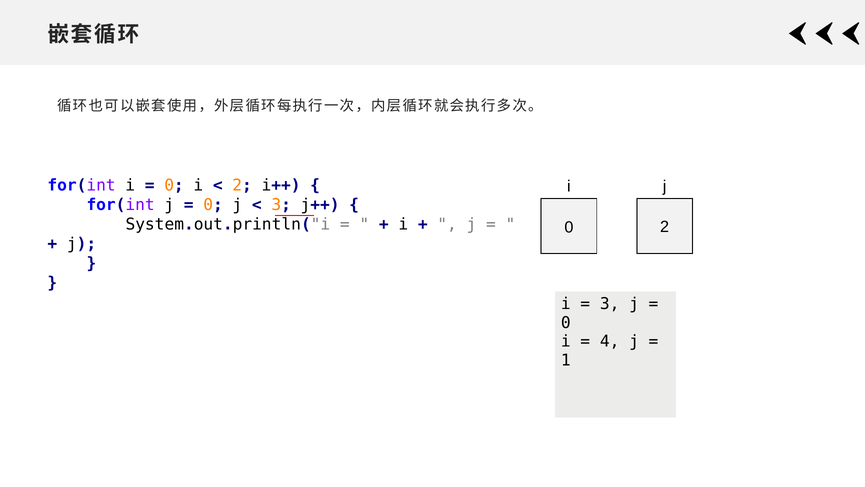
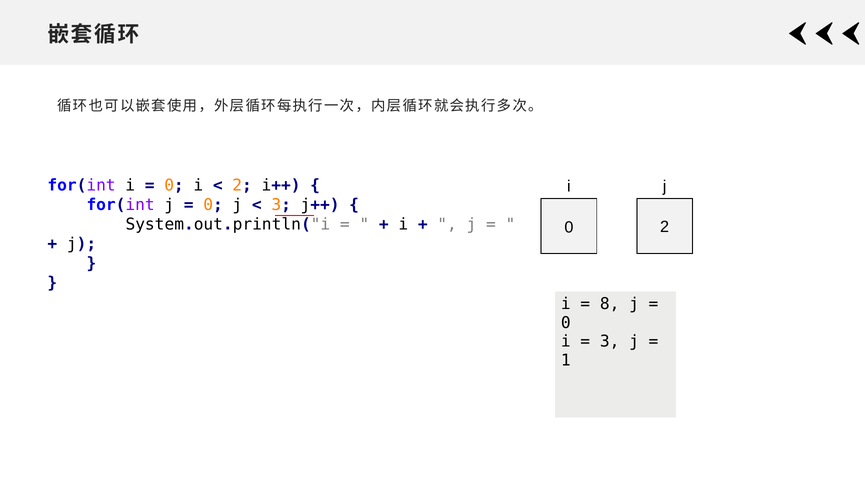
3 at (610, 304): 3 -> 8
4 at (610, 341): 4 -> 3
